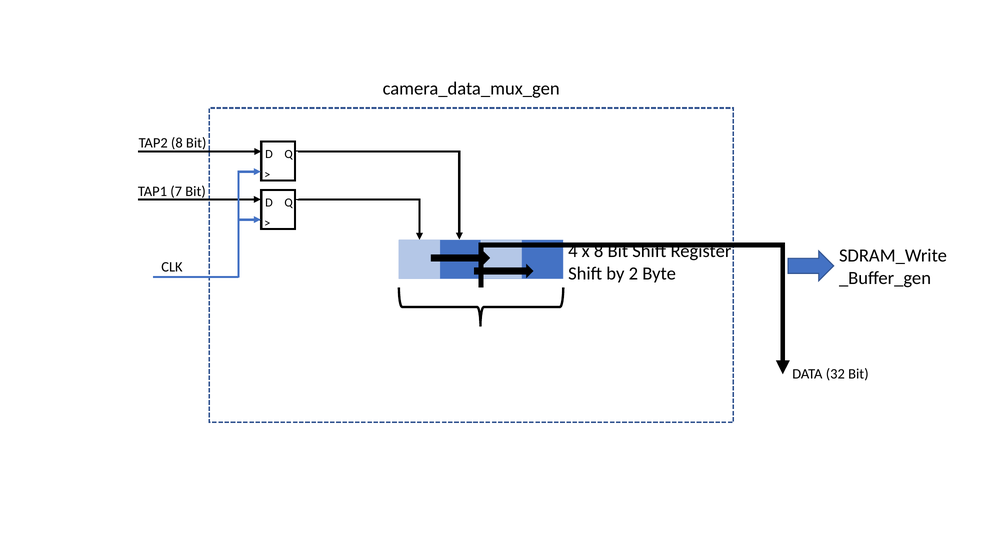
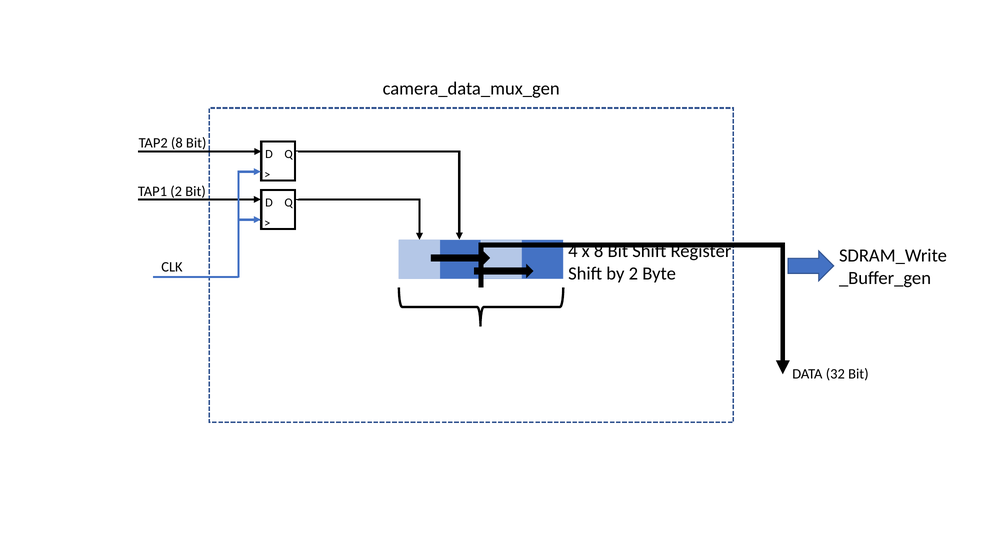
TAP1 7: 7 -> 2
